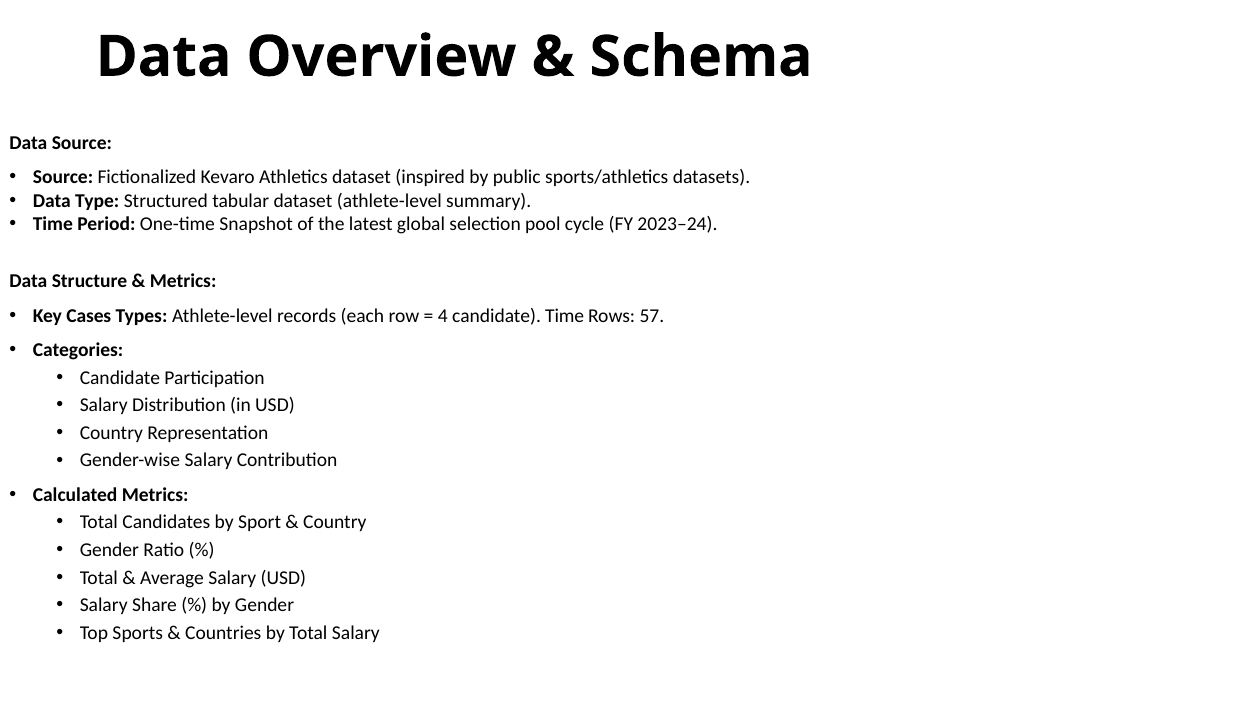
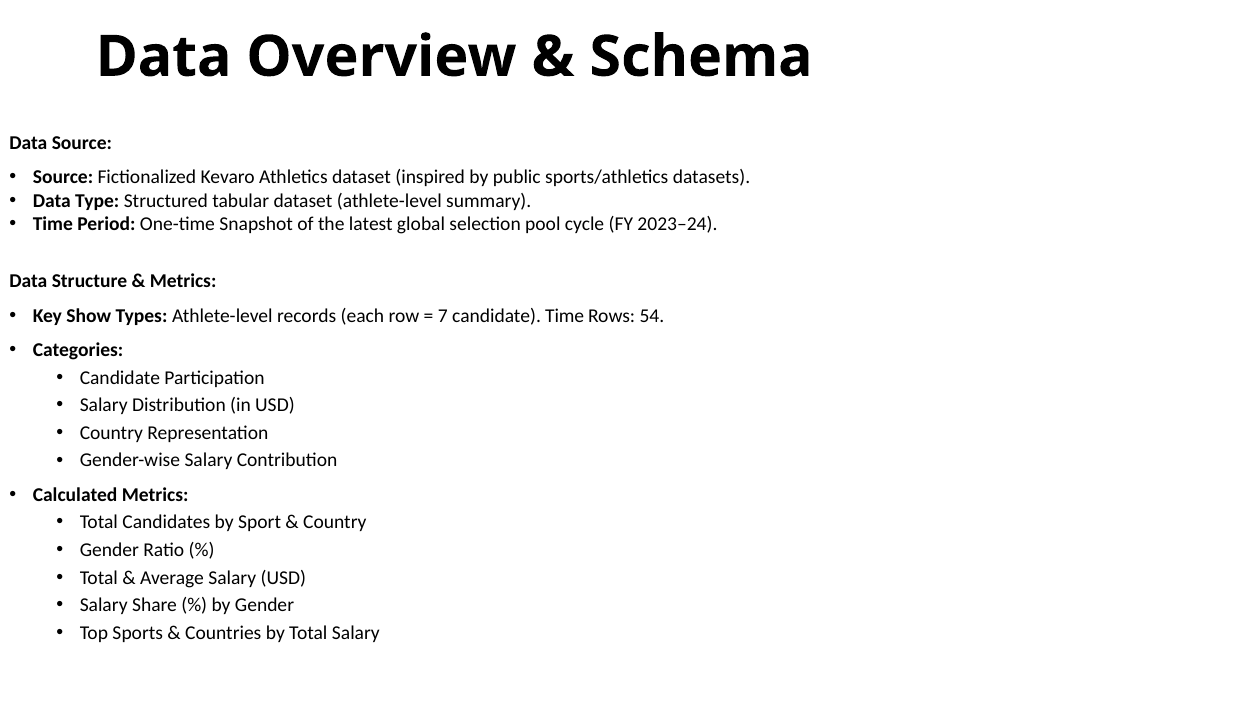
Cases: Cases -> Show
4: 4 -> 7
57: 57 -> 54
